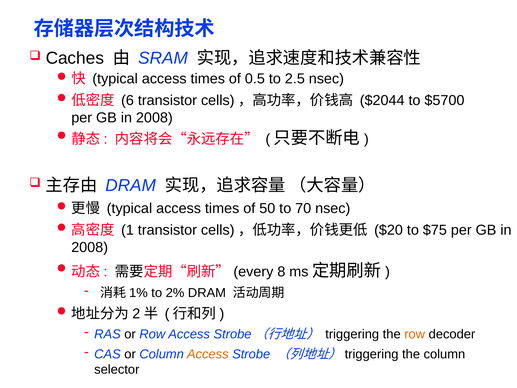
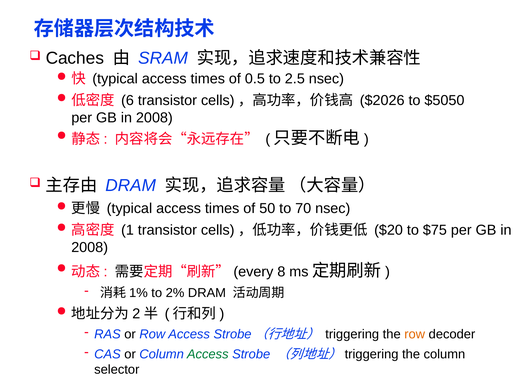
$2044: $2044 -> $2026
$5700: $5700 -> $5050
Access at (208, 354) colour: orange -> green
